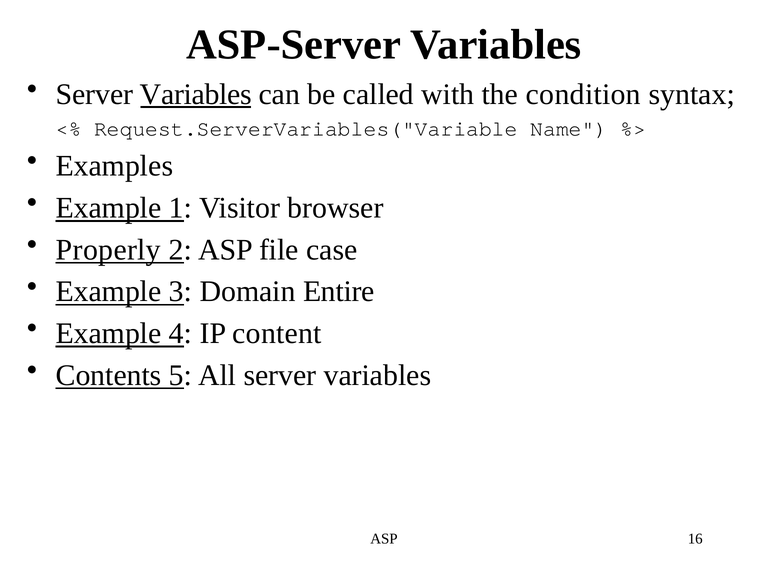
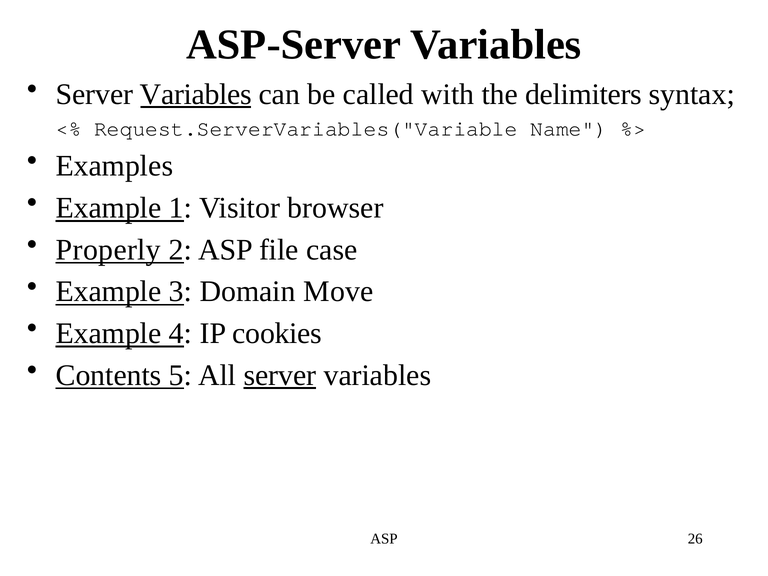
condition: condition -> delimiters
Entire: Entire -> Move
content: content -> cookies
server at (280, 375) underline: none -> present
16: 16 -> 26
